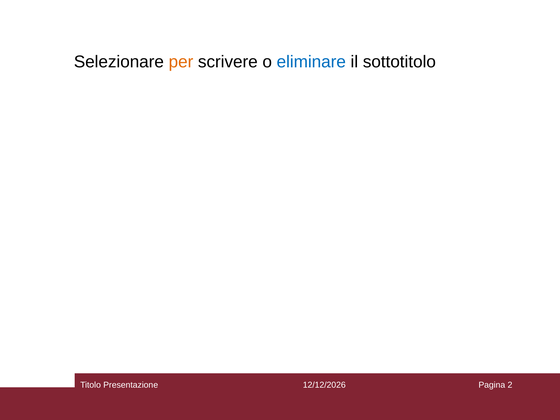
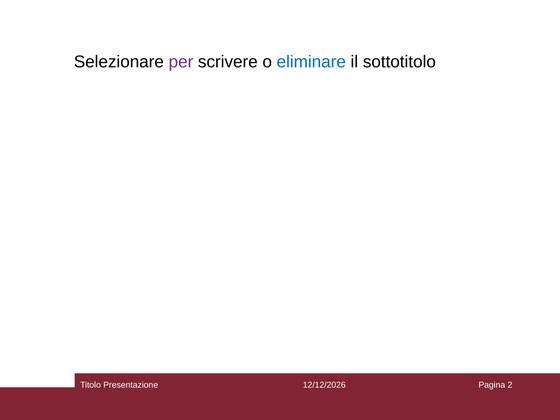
per colour: orange -> purple
